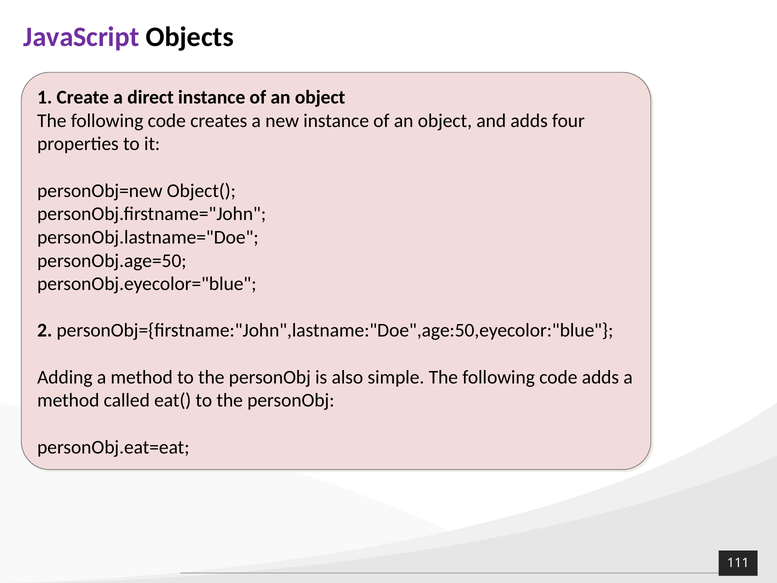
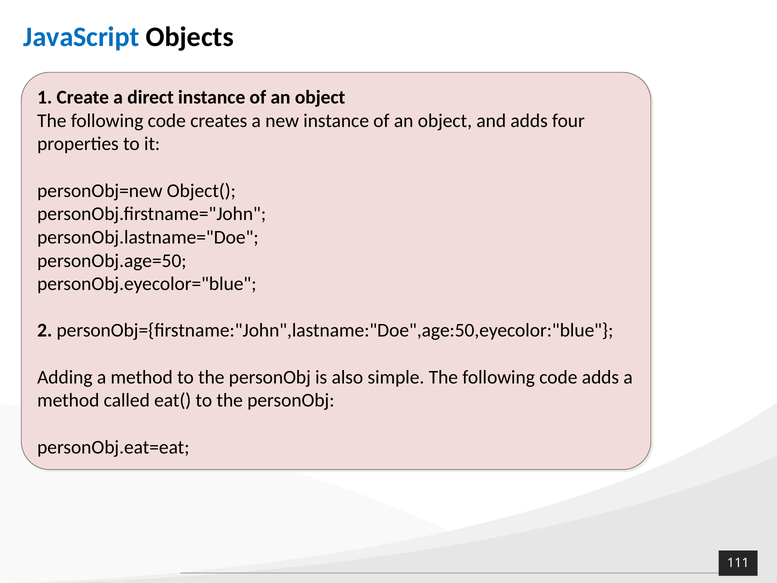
JavaScript colour: purple -> blue
